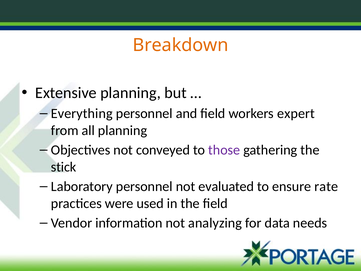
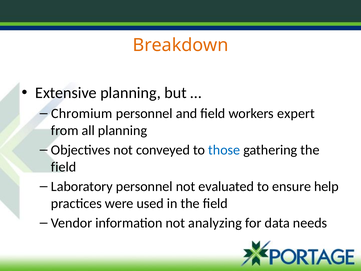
Everything: Everything -> Chromium
those colour: purple -> blue
stick at (64, 167): stick -> field
rate: rate -> help
